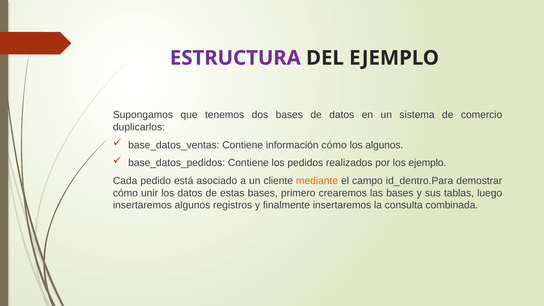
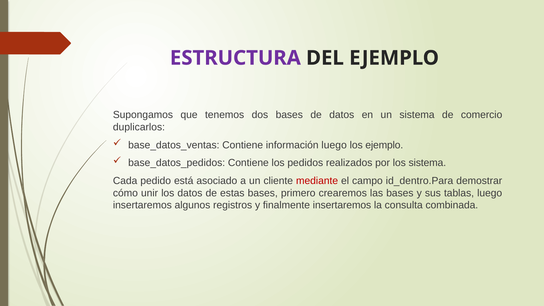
información cómo: cómo -> luego
los algunos: algunos -> ejemplo
los ejemplo: ejemplo -> sistema
mediante colour: orange -> red
